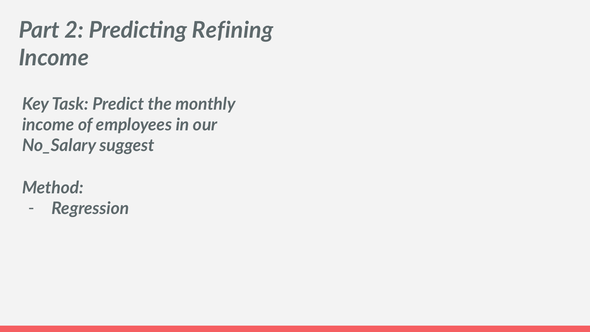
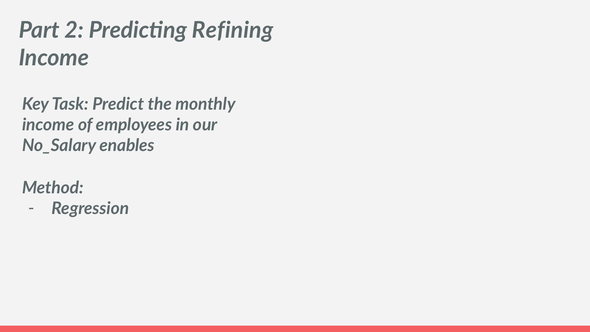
suggest: suggest -> enables
